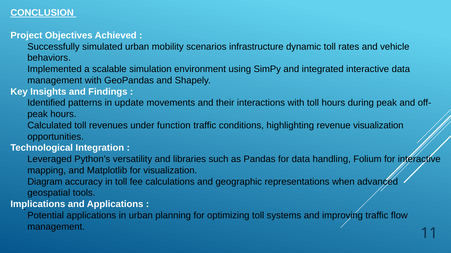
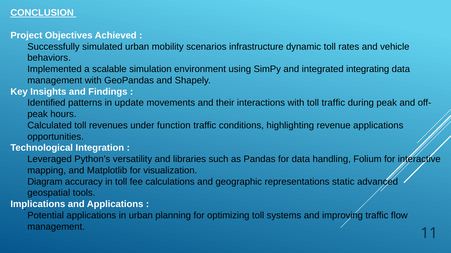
integrated interactive: interactive -> integrating
toll hours: hours -> traffic
revenue visualization: visualization -> applications
when: when -> static
